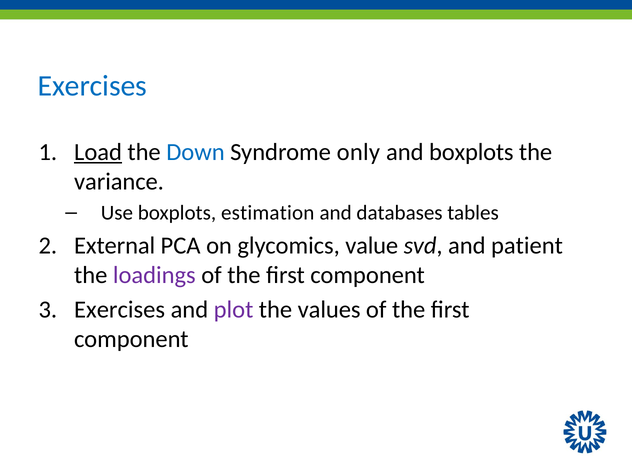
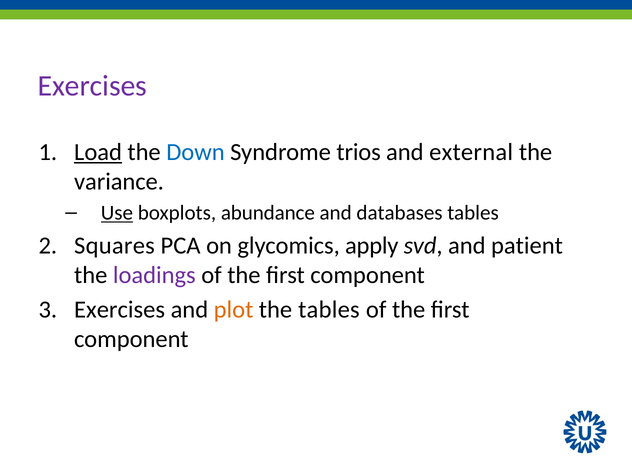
Exercises at (92, 86) colour: blue -> purple
only: only -> trios
and boxplots: boxplots -> external
Use underline: none -> present
estimation: estimation -> abundance
External: External -> Squares
value: value -> apply
plot colour: purple -> orange
the values: values -> tables
